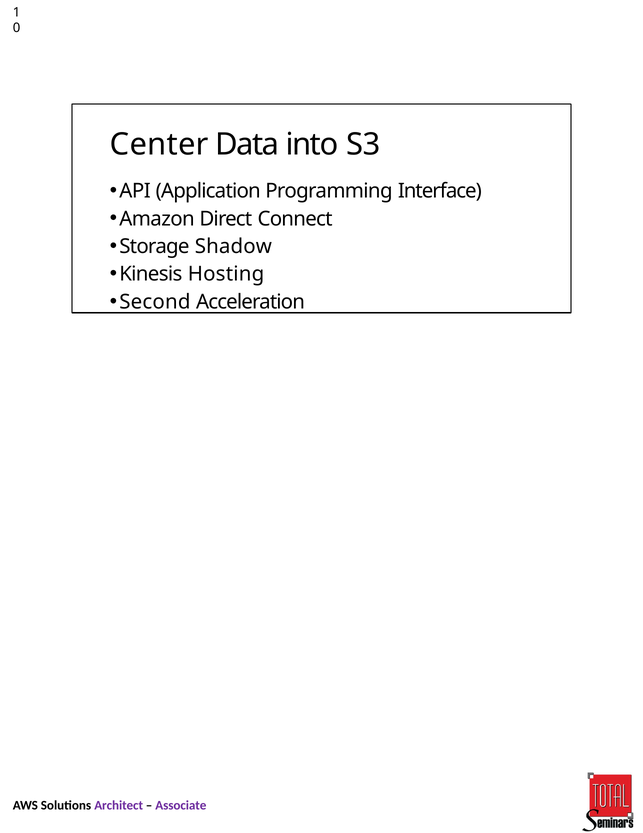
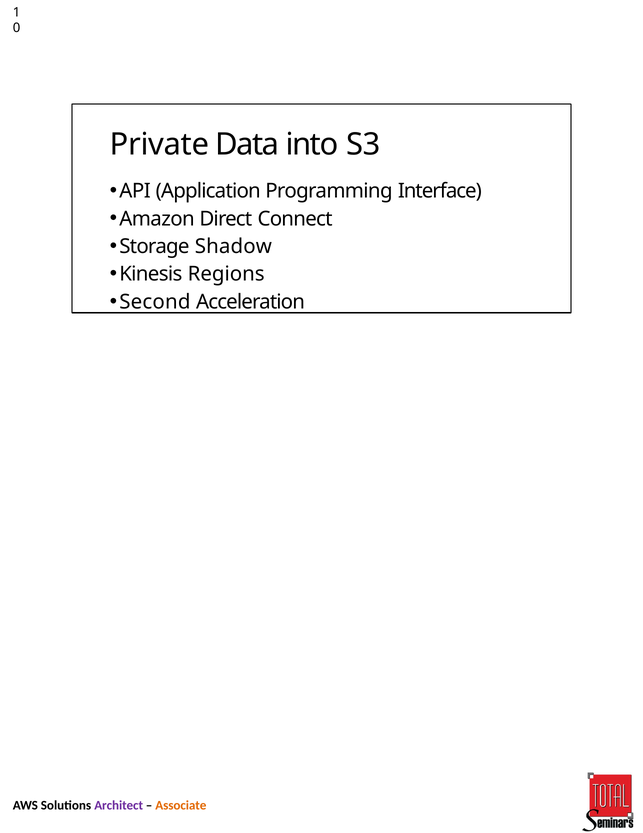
Center: Center -> Private
Hosting: Hosting -> Regions
Associate colour: purple -> orange
